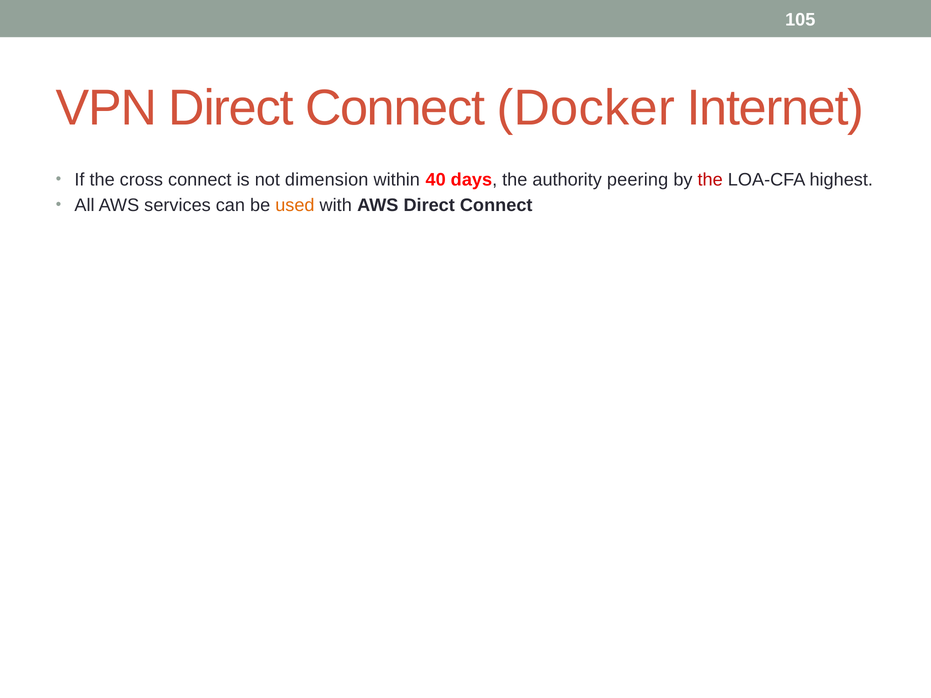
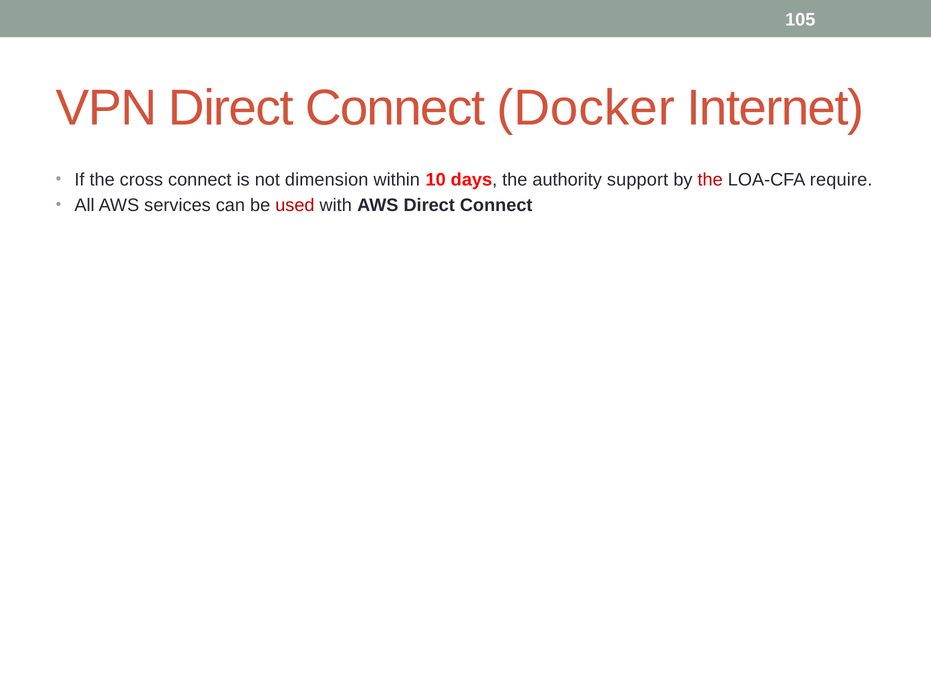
40: 40 -> 10
peering: peering -> support
highest: highest -> require
used colour: orange -> red
